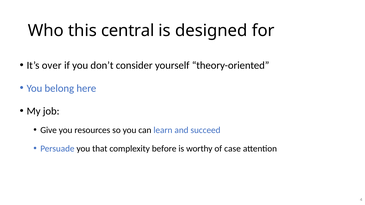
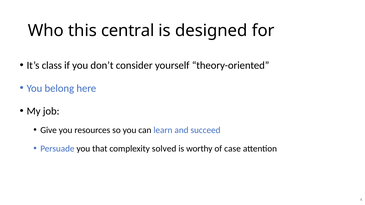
over: over -> class
before: before -> solved
